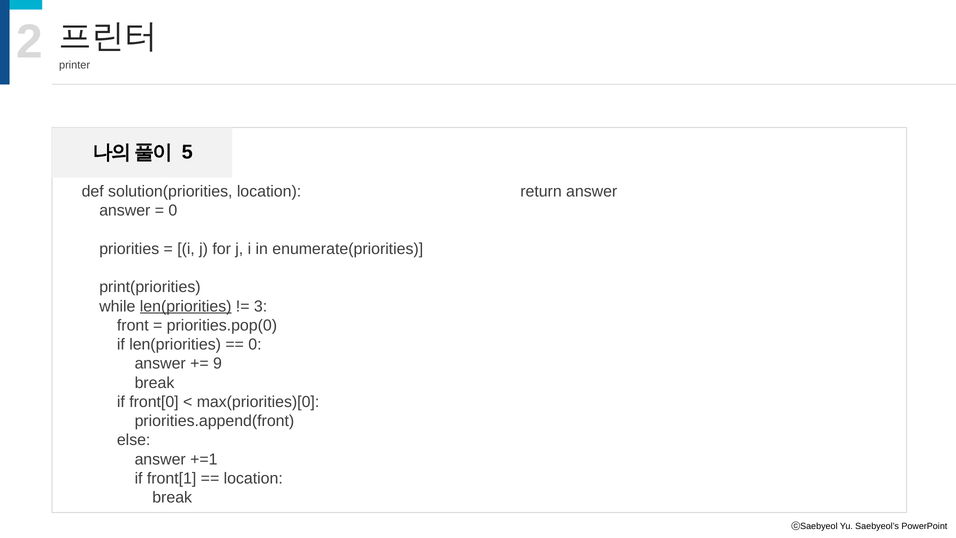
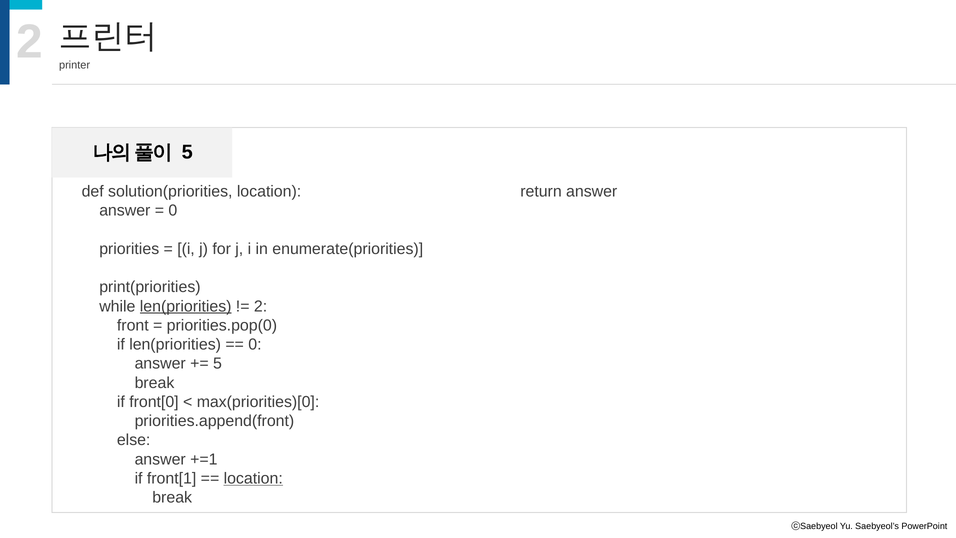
3 at (261, 306): 3 -> 2
9 at (217, 363): 9 -> 5
location at (253, 478) underline: none -> present
